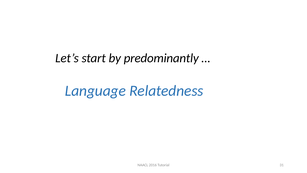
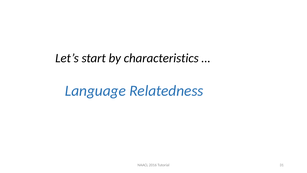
predominantly: predominantly -> characteristics
